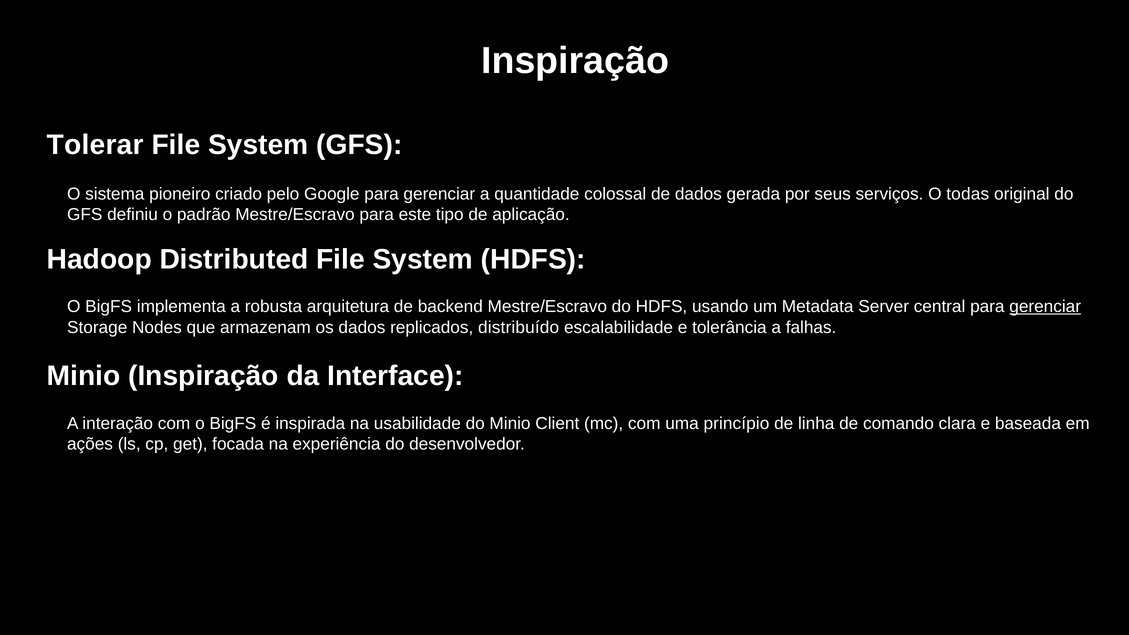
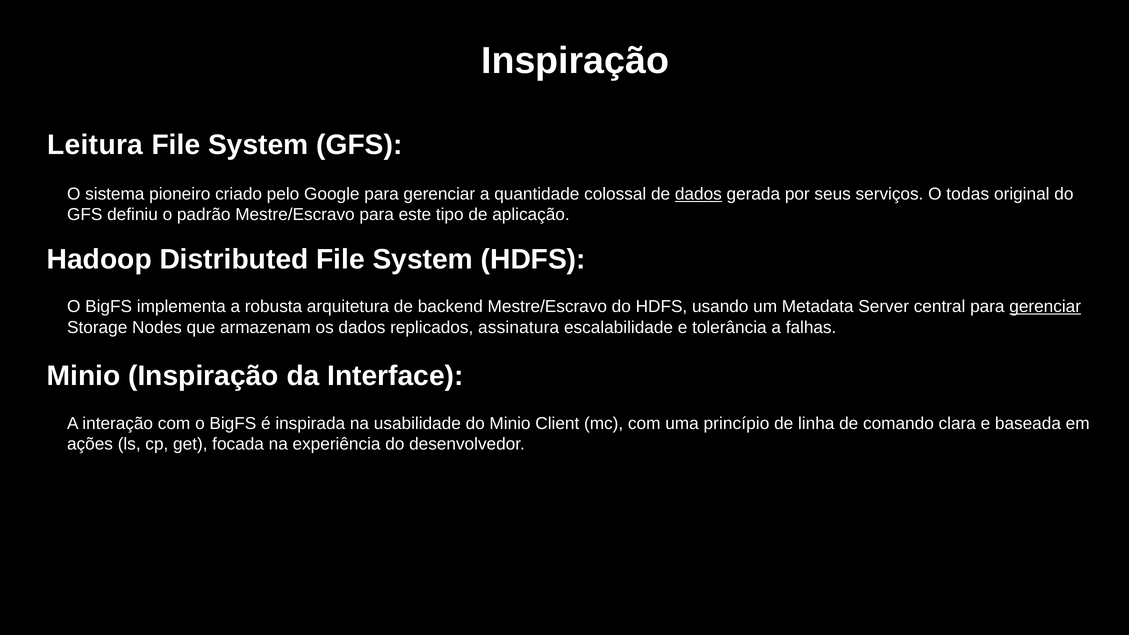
Tolerar: Tolerar -> Leitura
dados at (698, 194) underline: none -> present
distribuído: distribuído -> assinatura
